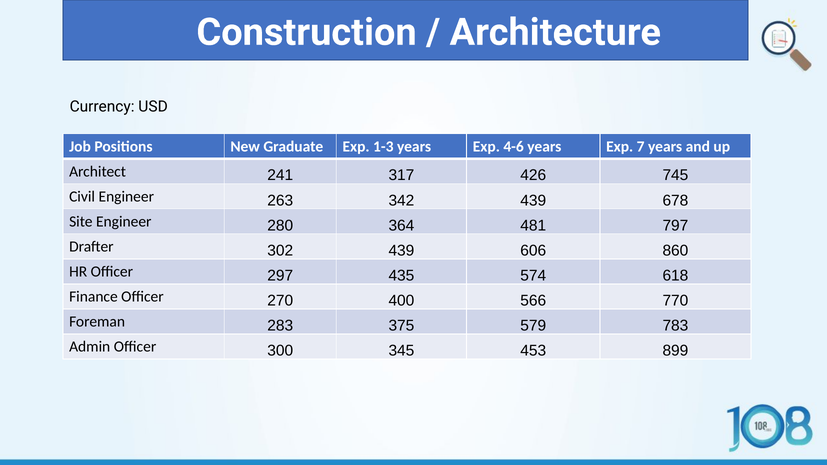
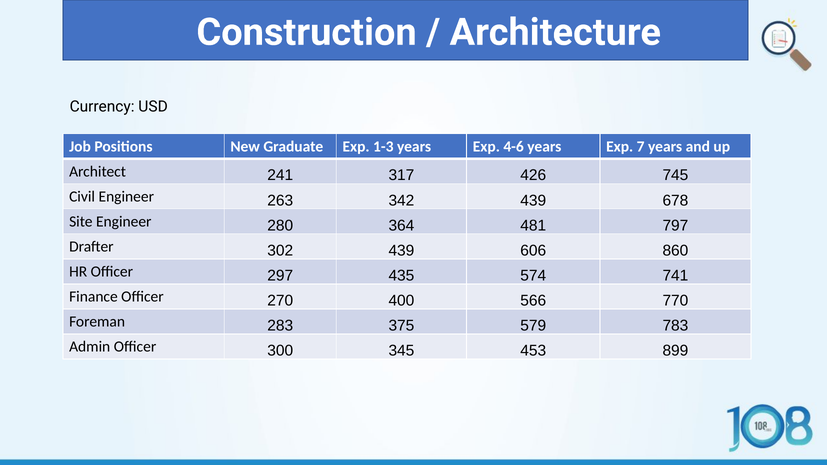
618: 618 -> 741
